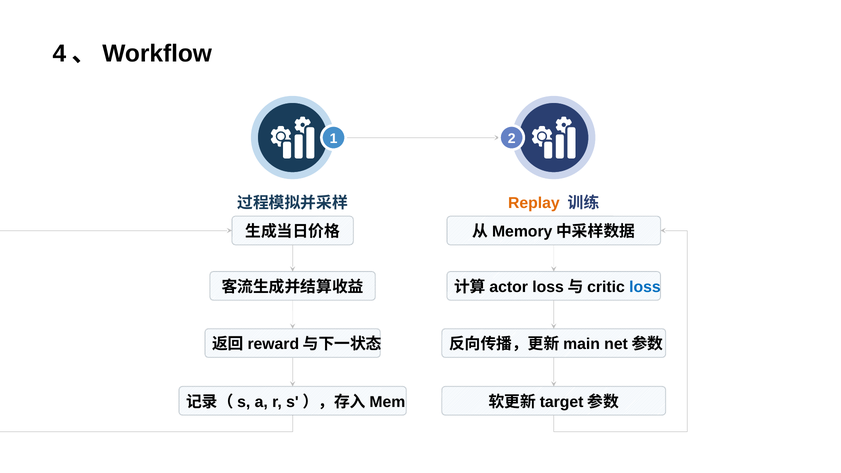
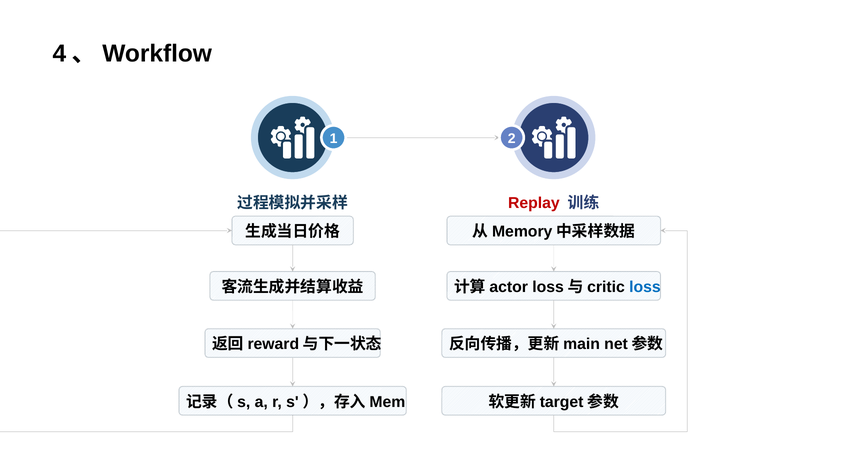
Replay colour: orange -> red
